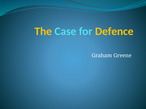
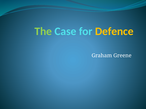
The colour: yellow -> light green
